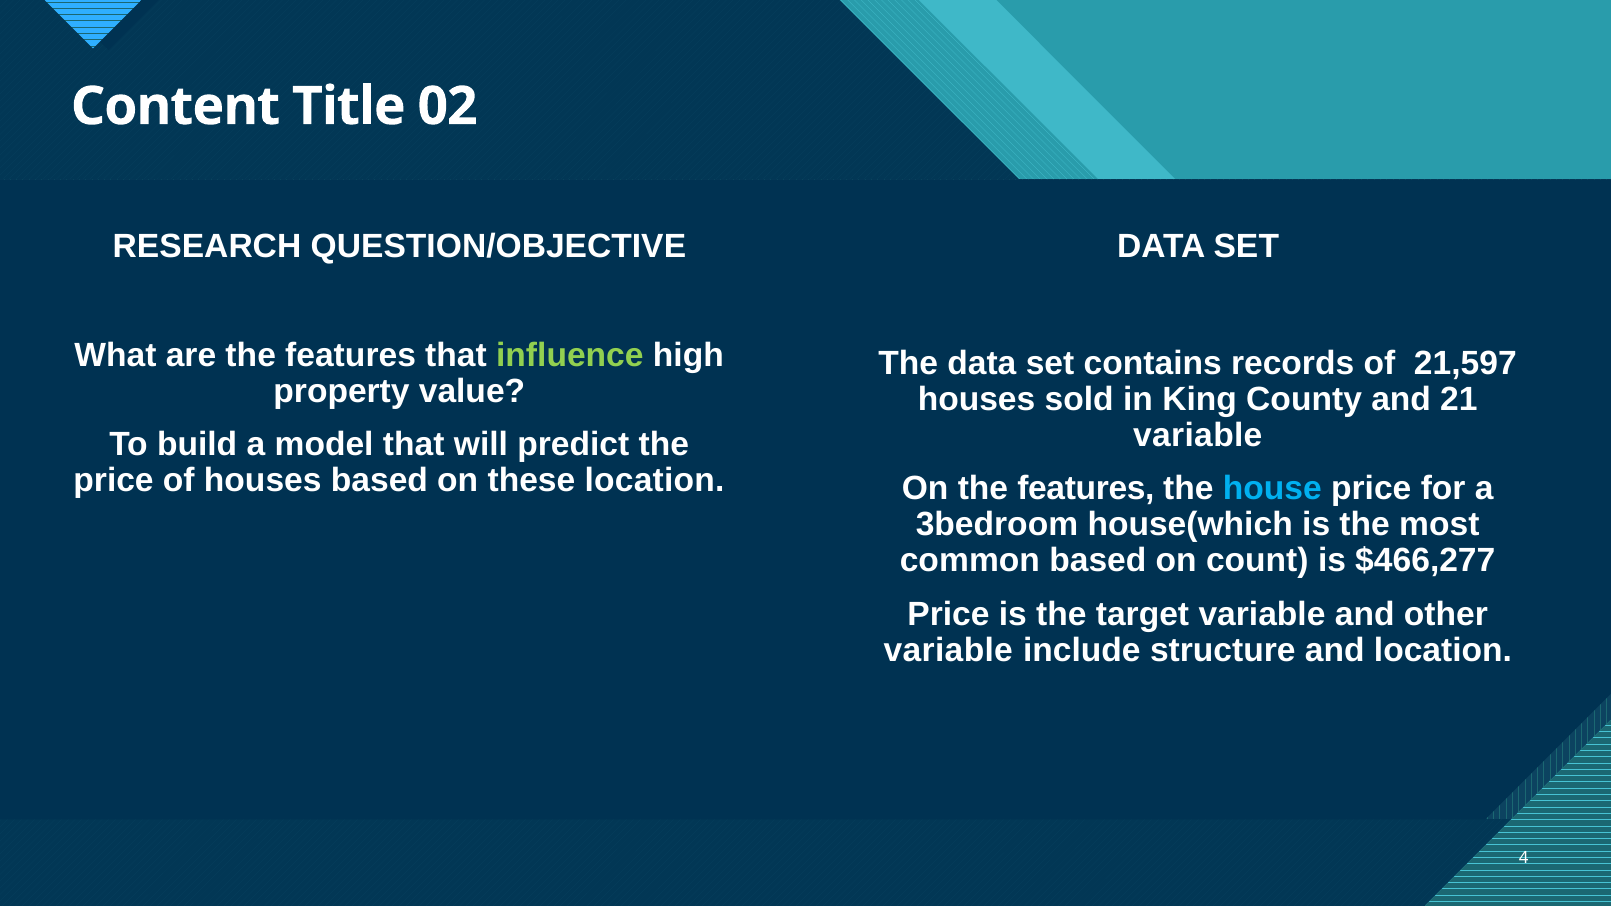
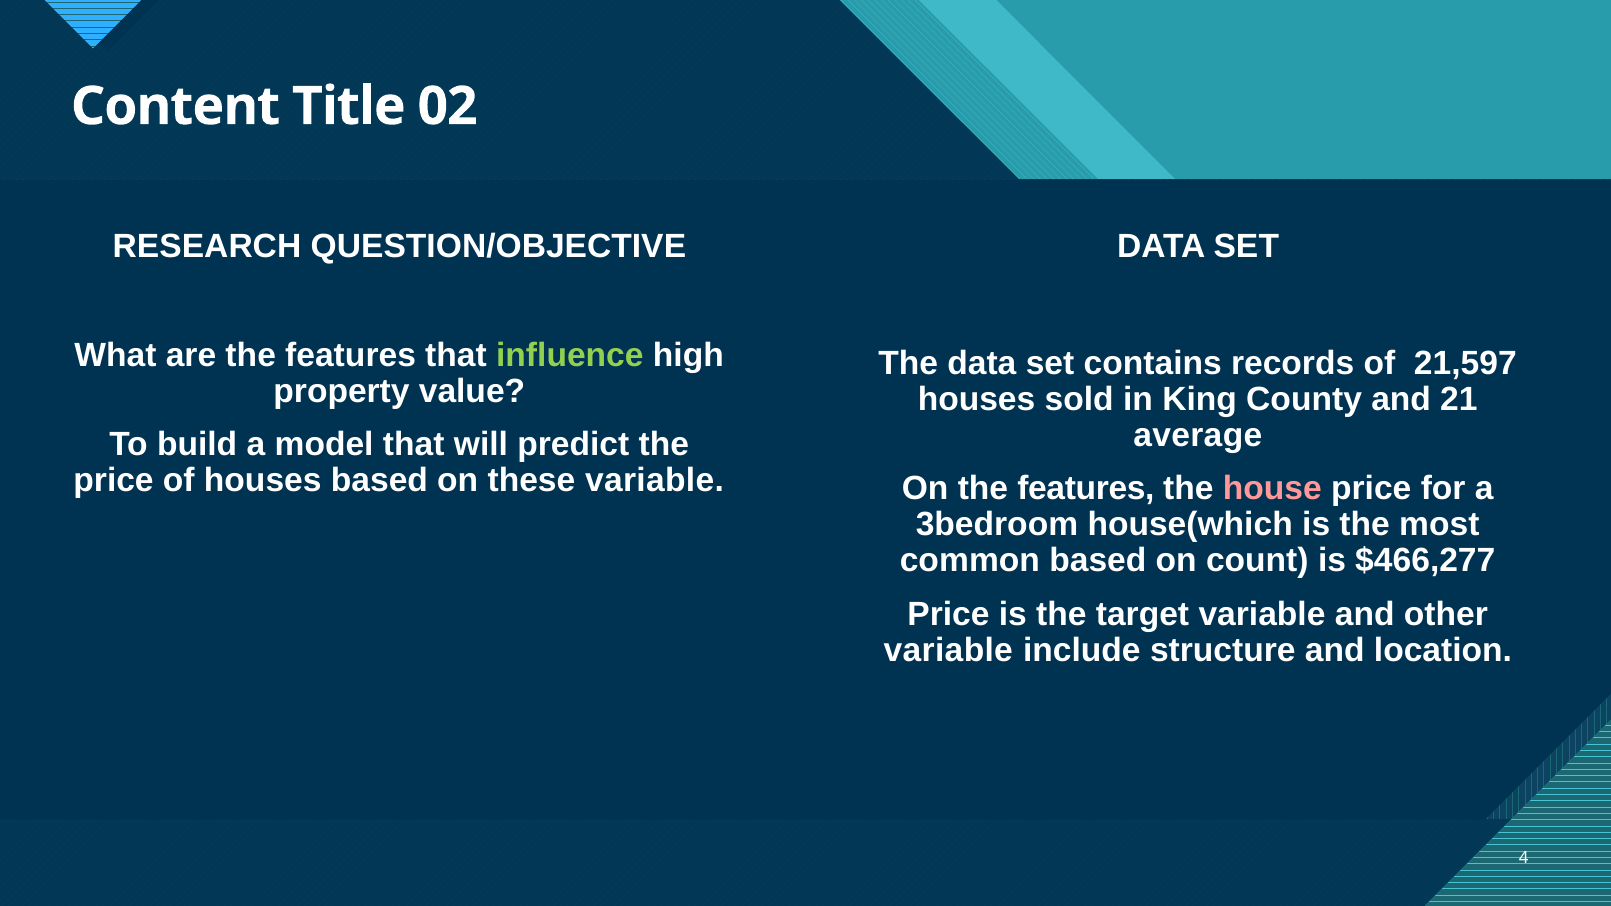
variable at (1198, 435): variable -> average
these location: location -> variable
house colour: light blue -> pink
